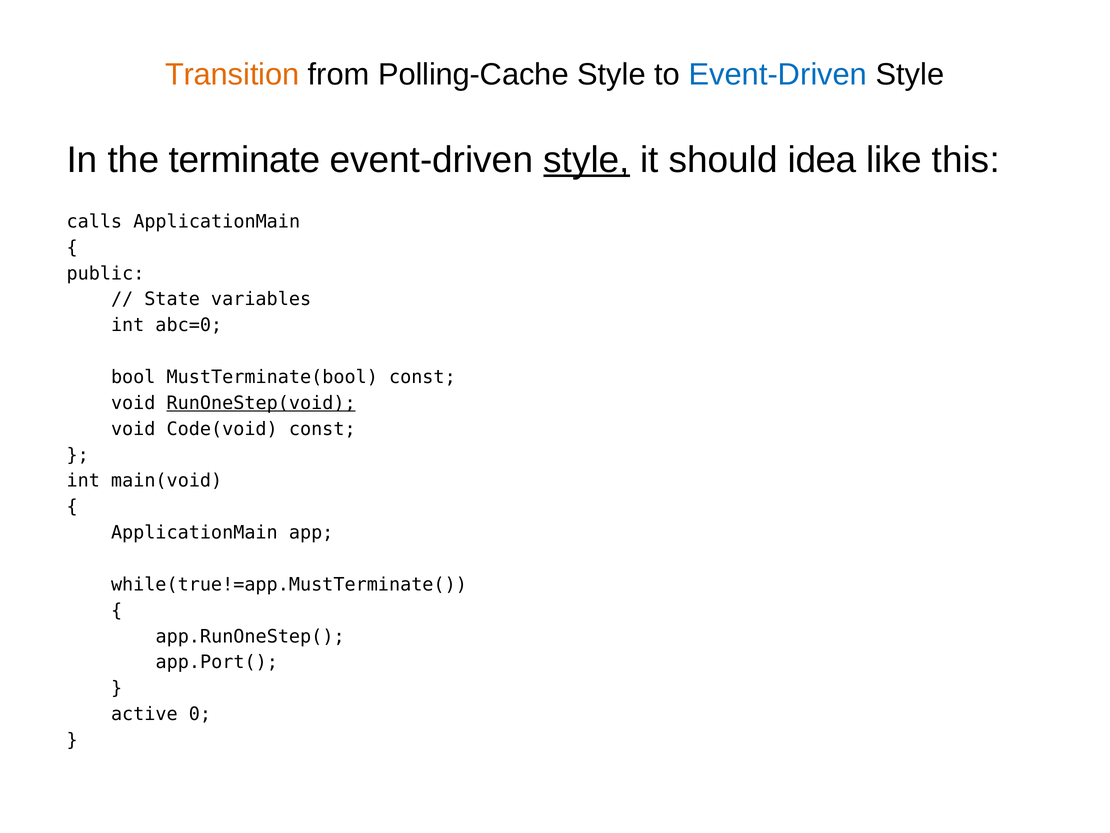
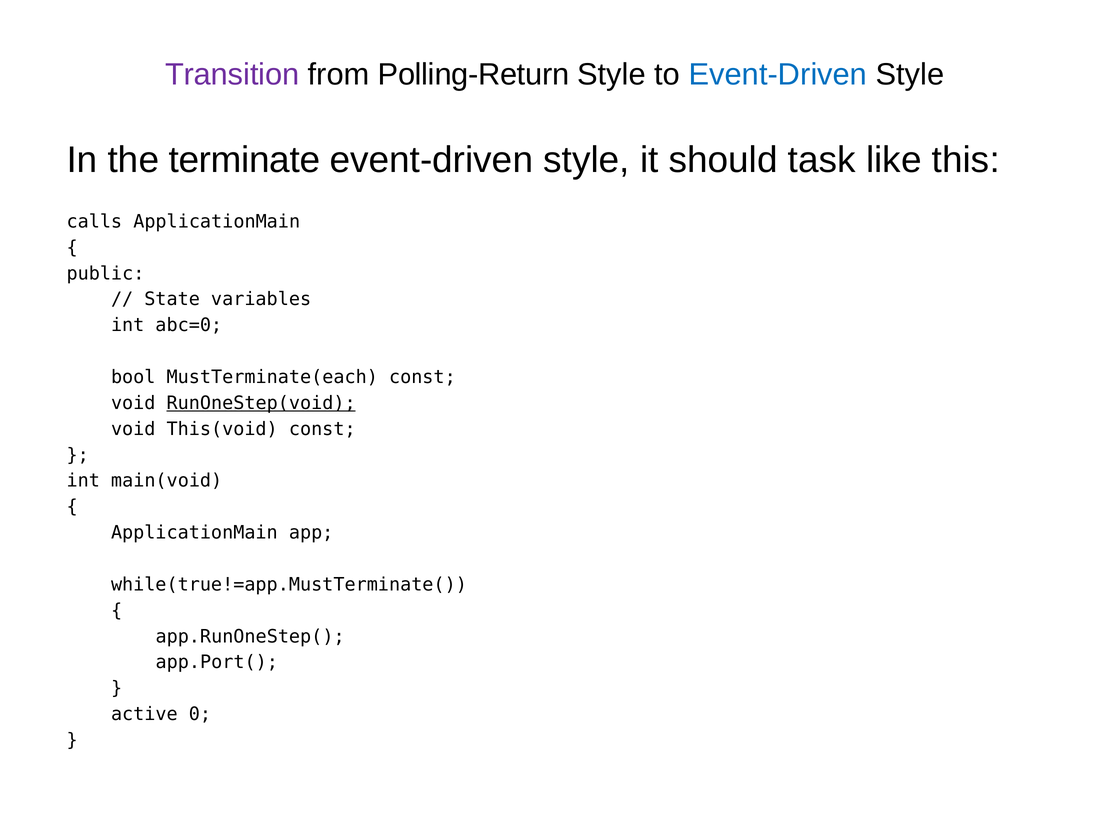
Transition colour: orange -> purple
Polling-Cache: Polling-Cache -> Polling-Return
style at (587, 160) underline: present -> none
idea: idea -> task
MustTerminate(bool: MustTerminate(bool -> MustTerminate(each
Code(void: Code(void -> This(void
